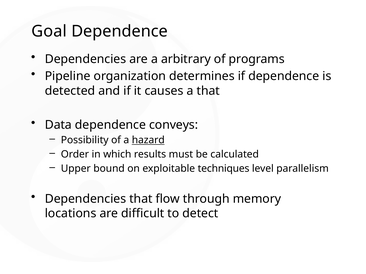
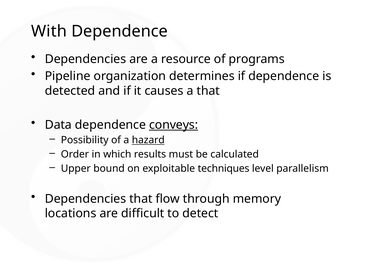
Goal: Goal -> With
arbitrary: arbitrary -> resource
conveys underline: none -> present
